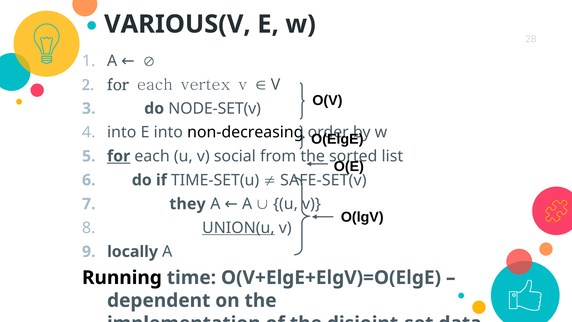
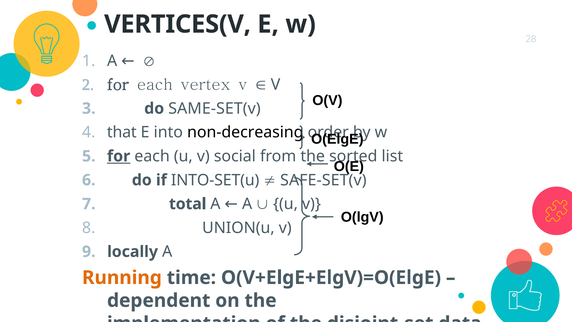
VARIOUS(V: VARIOUS(V -> VERTICES(V
NODE-SET(v: NODE-SET(v -> SAME-SET(v
into at (122, 132): into -> that
TIME-SET(u: TIME-SET(u -> INTO-SET(u
they: they -> total
UNION(u underline: present -> none
Running colour: black -> orange
